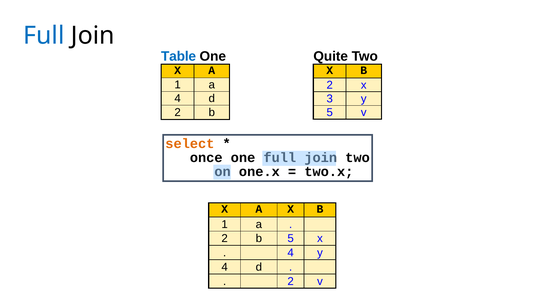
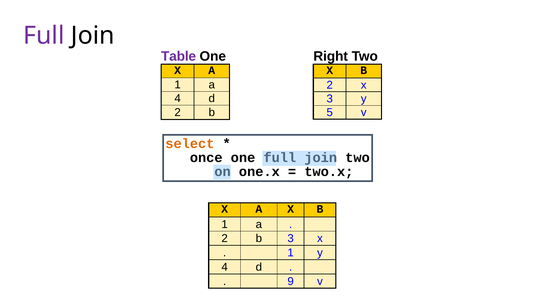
Full at (44, 35) colour: blue -> purple
Table colour: blue -> purple
Quite: Quite -> Right
b 5: 5 -> 3
4 at (291, 252): 4 -> 1
2 at (291, 281): 2 -> 9
